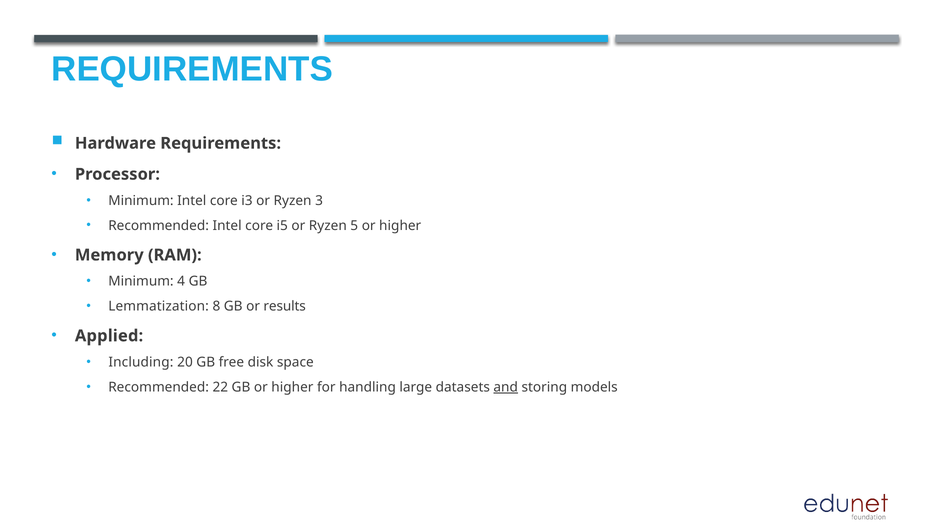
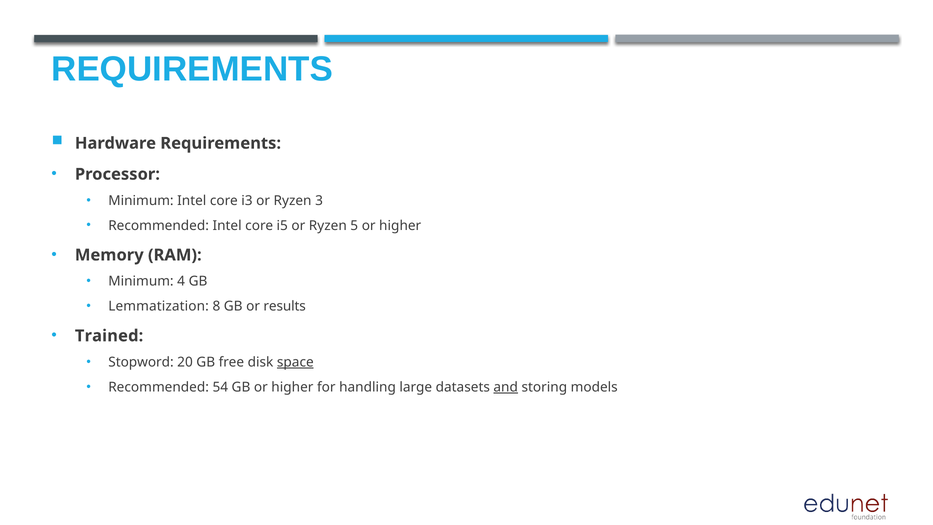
Applied: Applied -> Trained
Including: Including -> Stopword
space underline: none -> present
22: 22 -> 54
